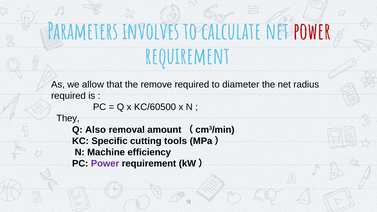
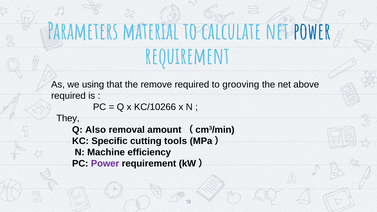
involves: involves -> material
power at (312, 32) colour: red -> blue
allow: allow -> using
diameter: diameter -> grooving
radius: radius -> above
KC/60500: KC/60500 -> KC/10266
